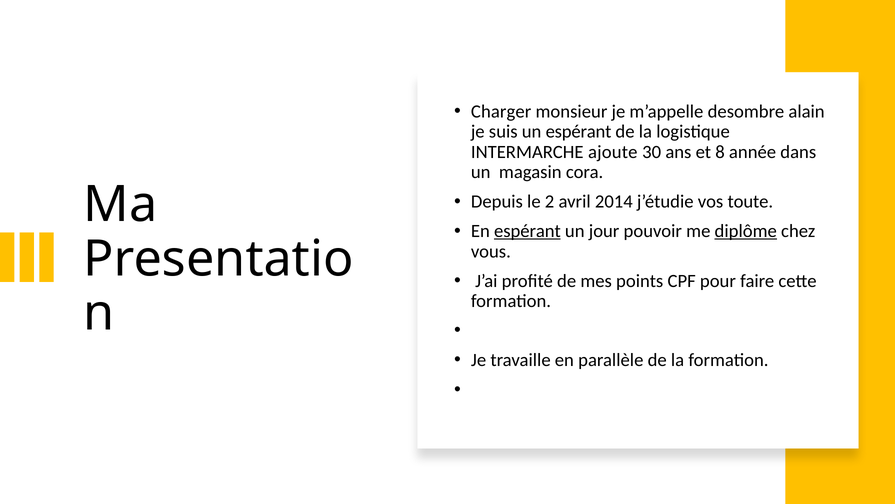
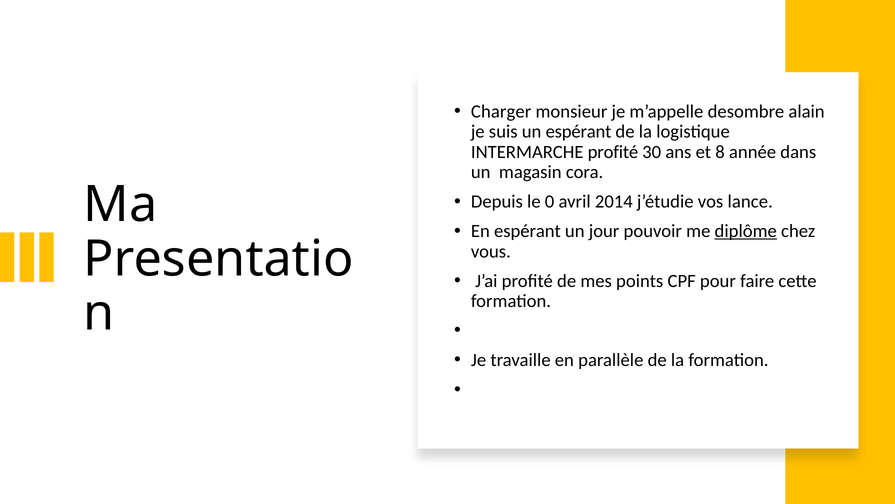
INTERMARCHE ajoute: ajoute -> profité
2: 2 -> 0
toute: toute -> lance
espérant at (527, 231) underline: present -> none
